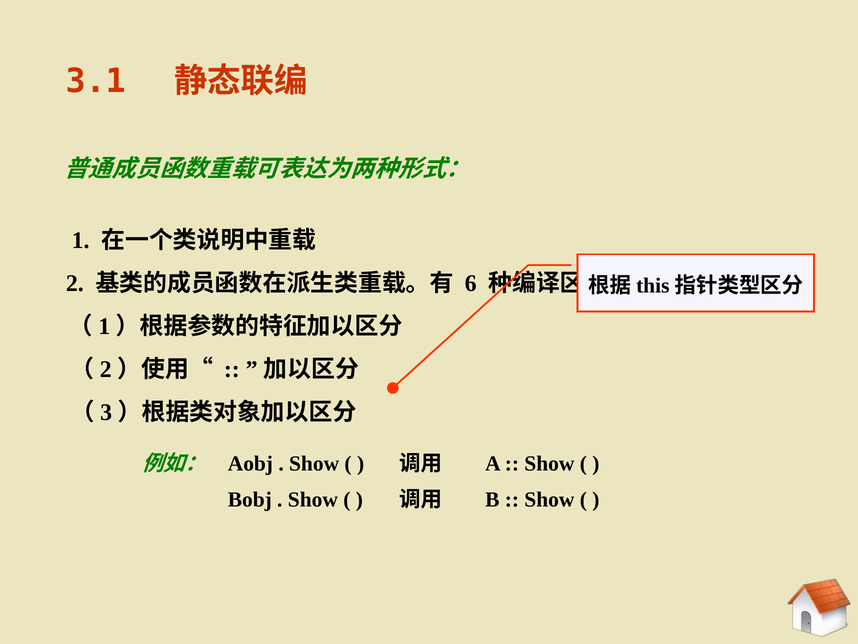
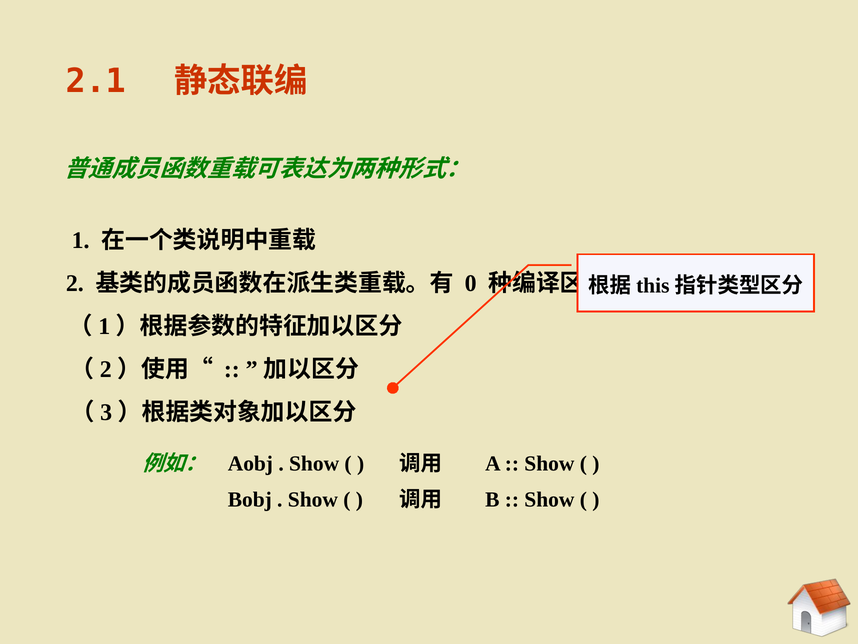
3.1: 3.1 -> 2.1
6: 6 -> 0
